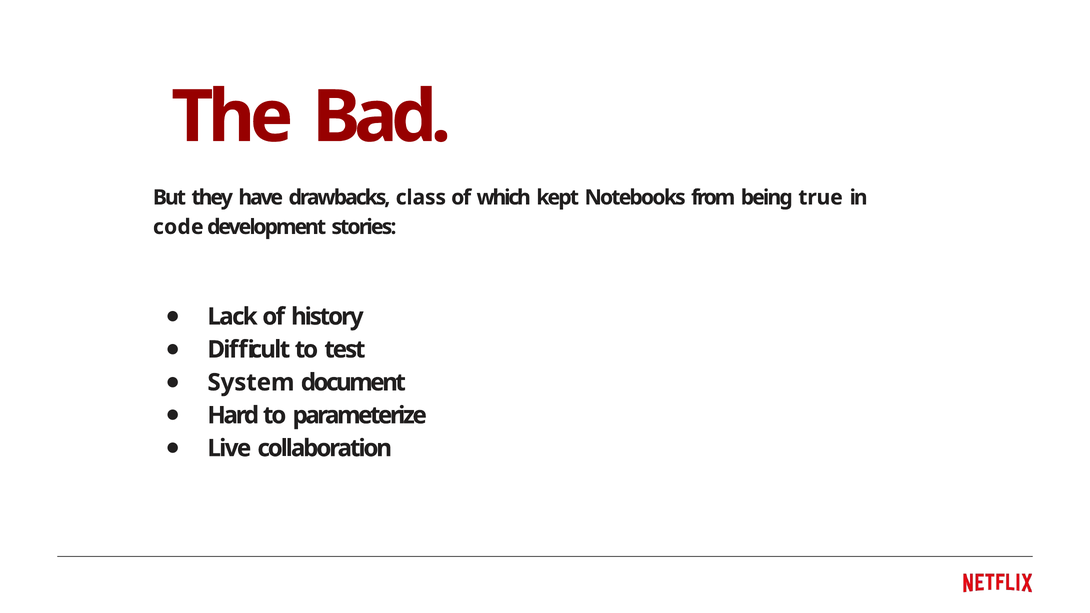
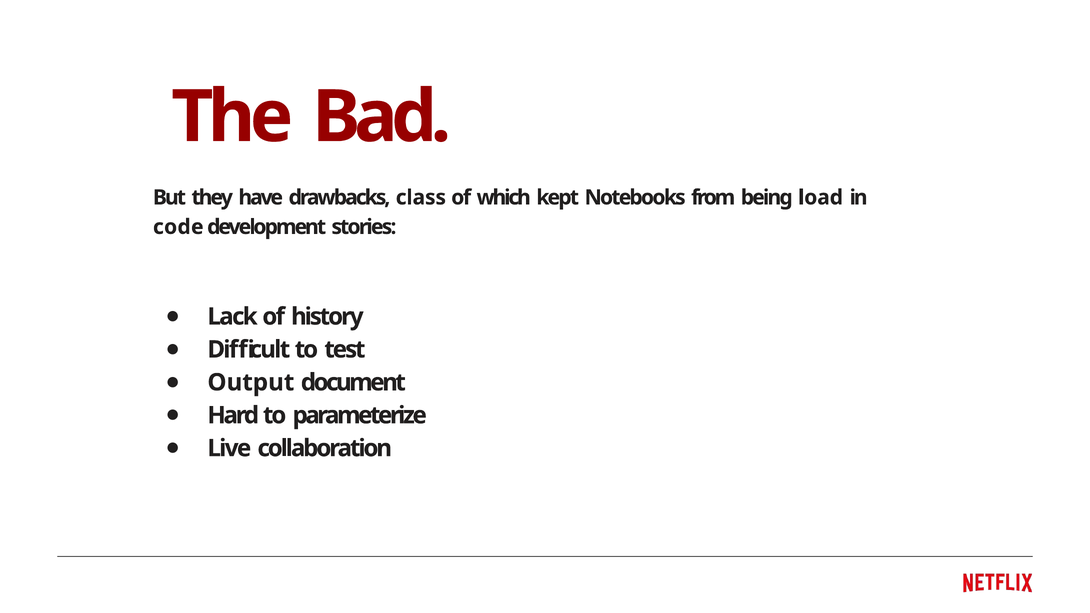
true: true -> load
System: System -> Output
